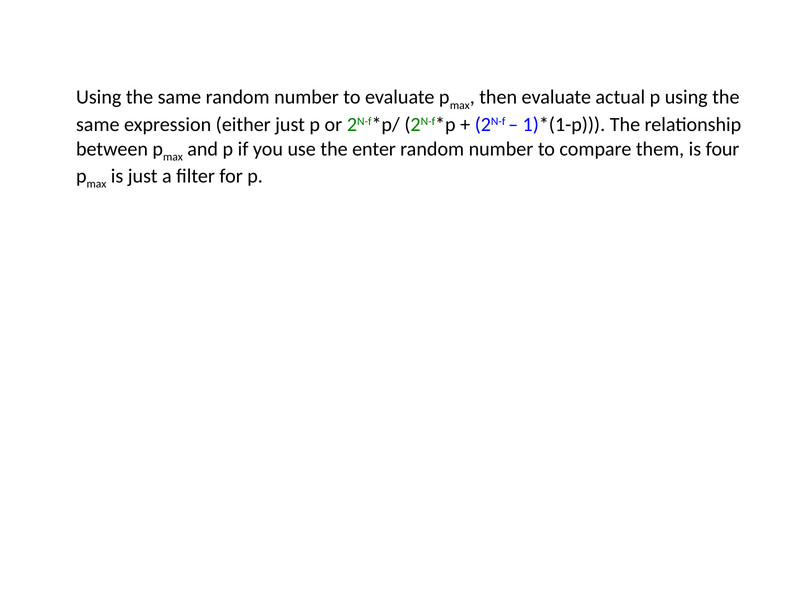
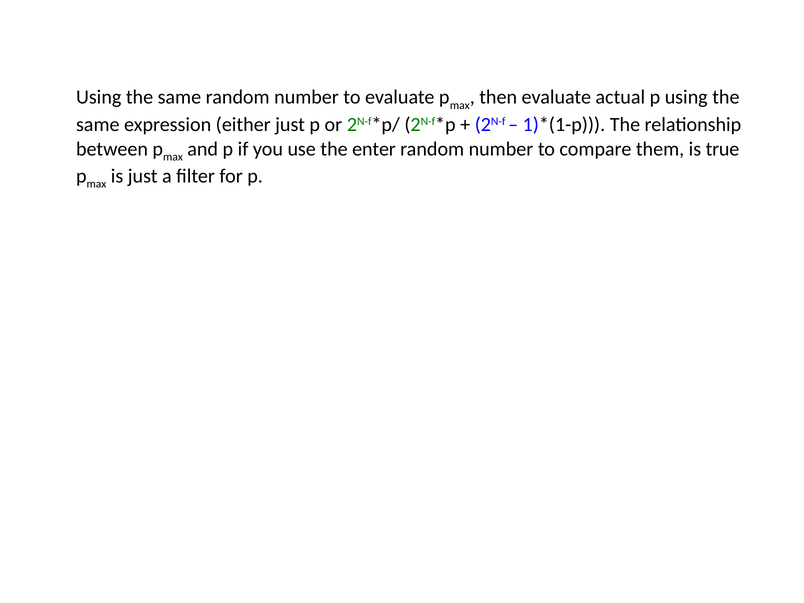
four: four -> true
